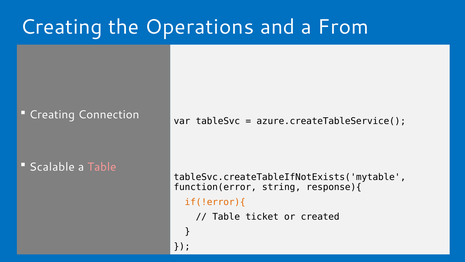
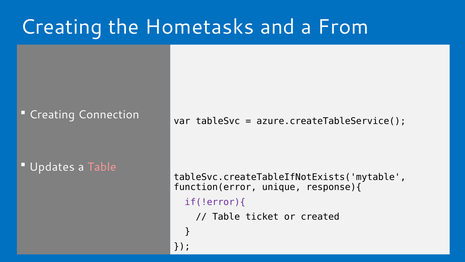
Operations: Operations -> Hometasks
Scalable: Scalable -> Updates
string: string -> unique
if(!error){ colour: orange -> purple
